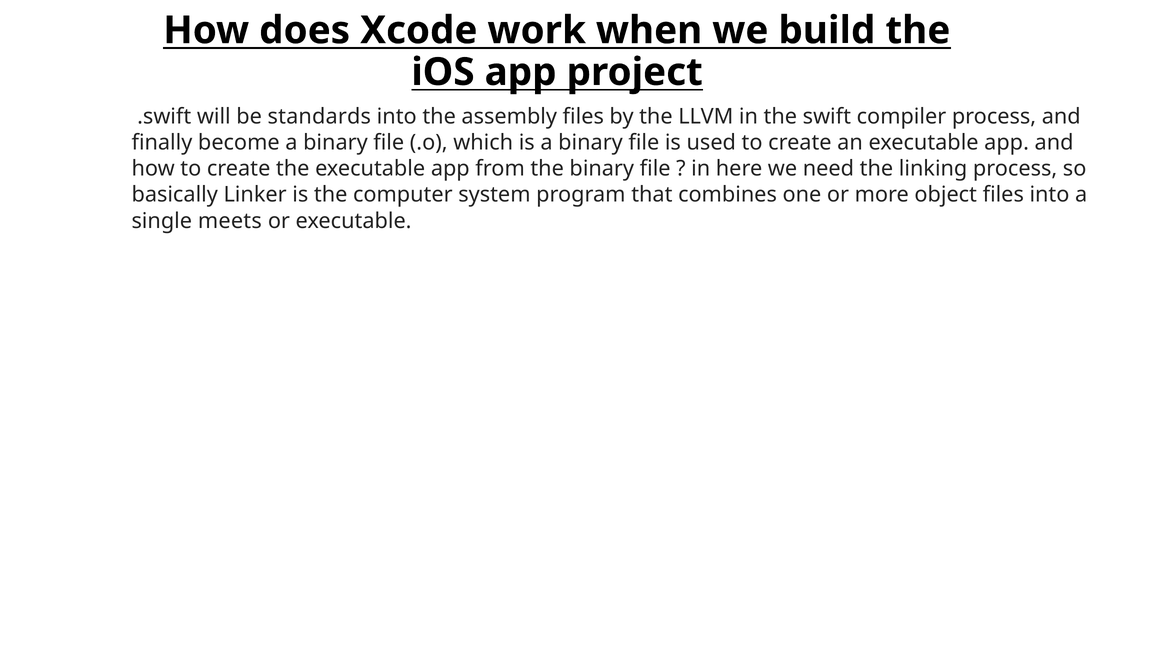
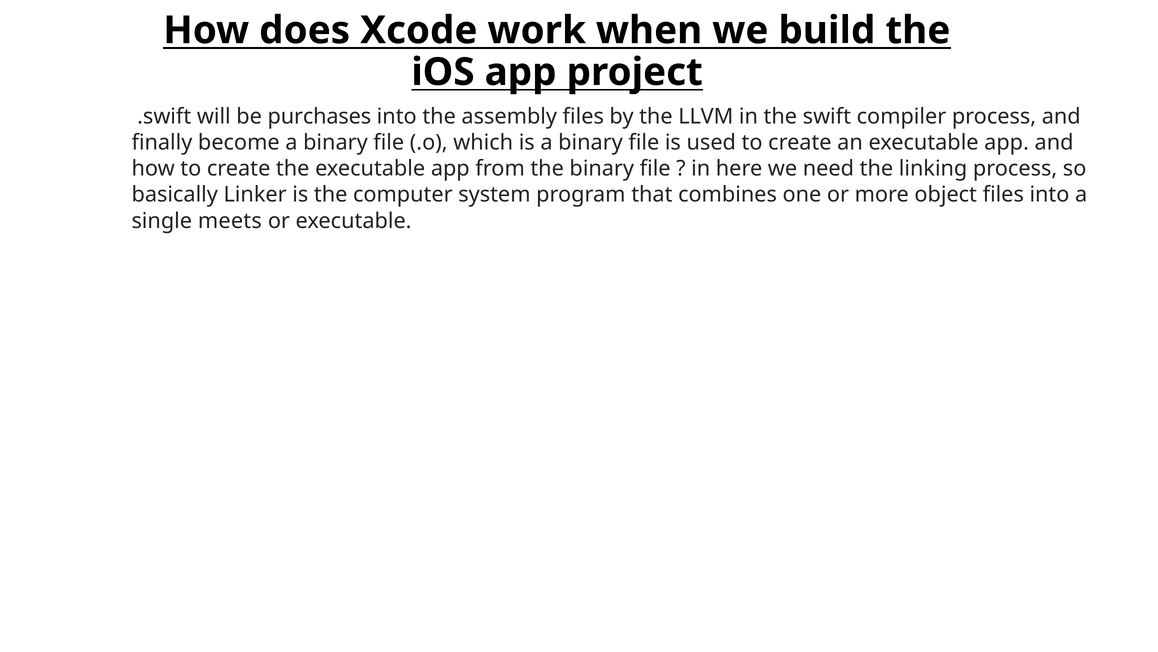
standards: standards -> purchases
